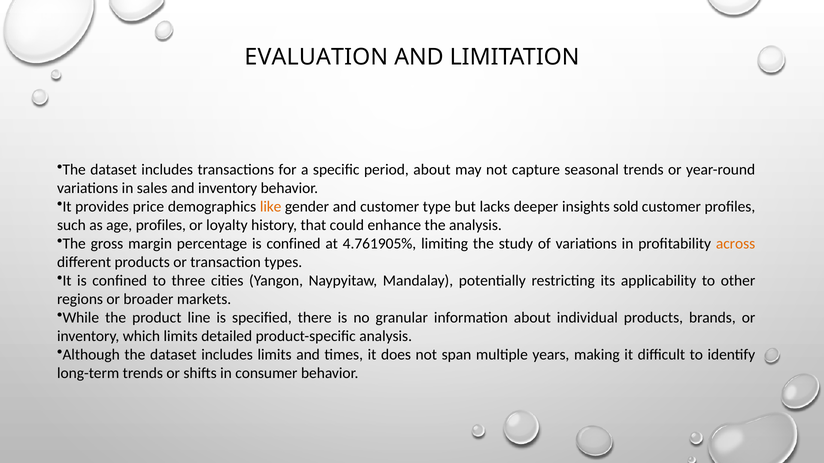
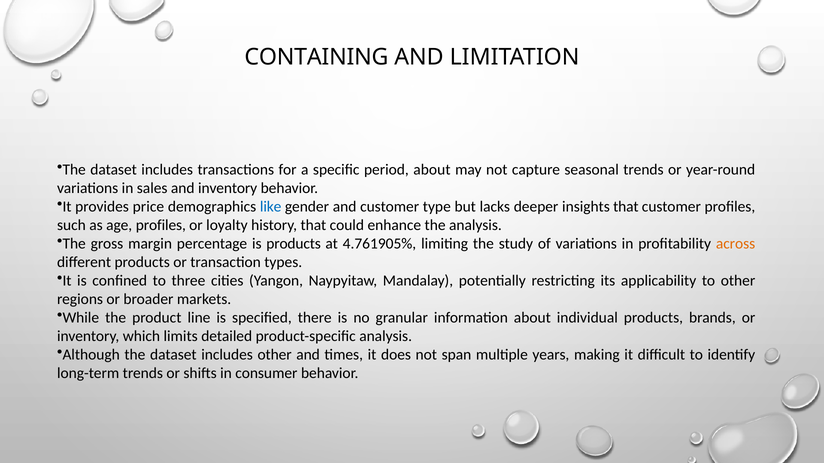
EVALUATION: EVALUATION -> CONTAINING
like colour: orange -> blue
insights sold: sold -> that
percentage is confined: confined -> products
includes limits: limits -> other
